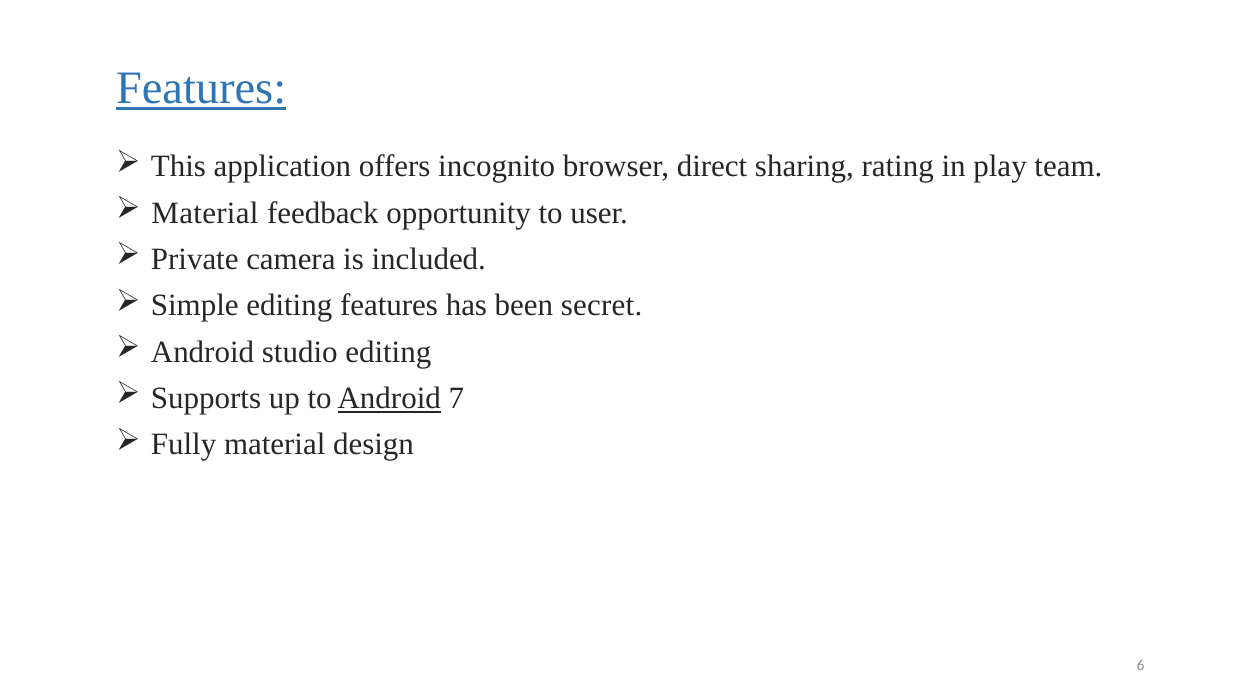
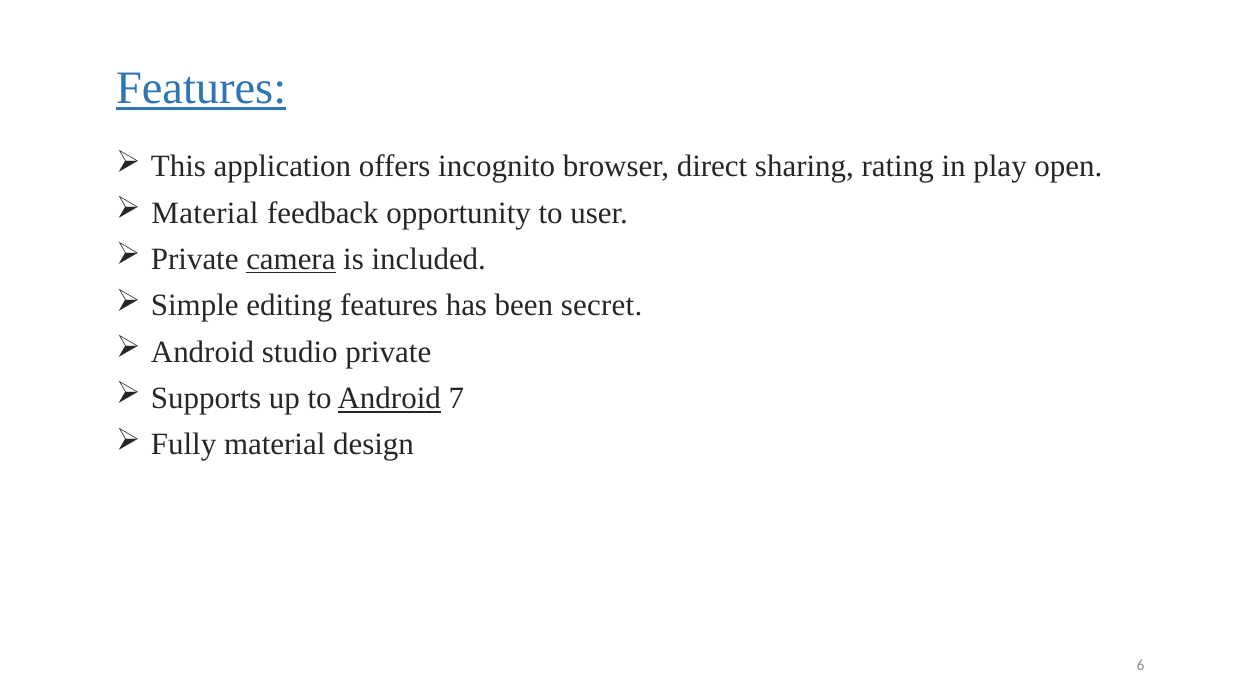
team: team -> open
camera underline: none -> present
studio editing: editing -> private
